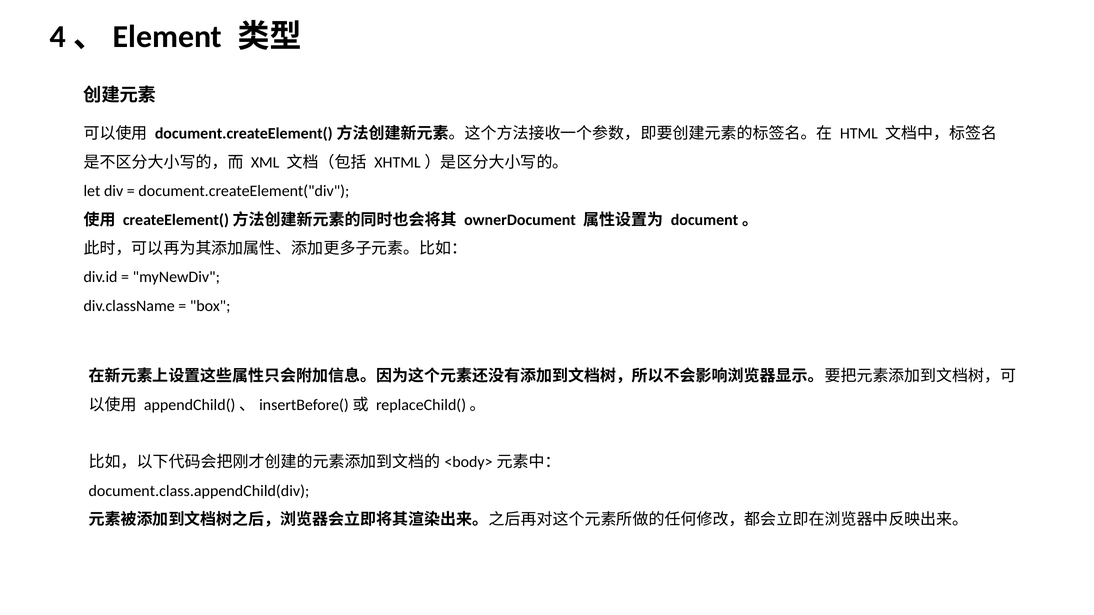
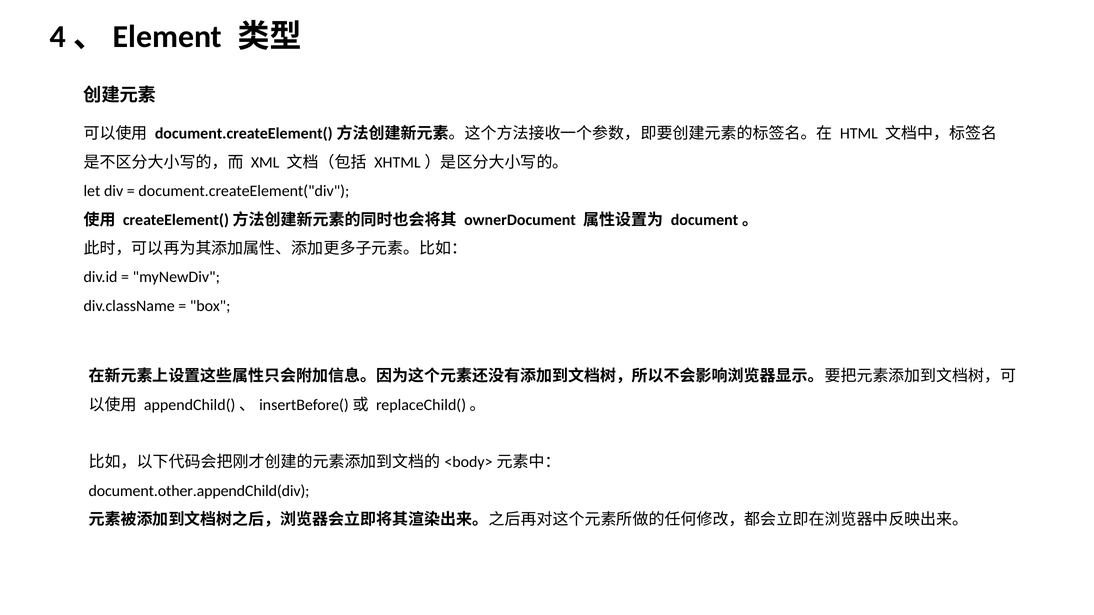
document.class.appendChild(div: document.class.appendChild(div -> document.other.appendChild(div
